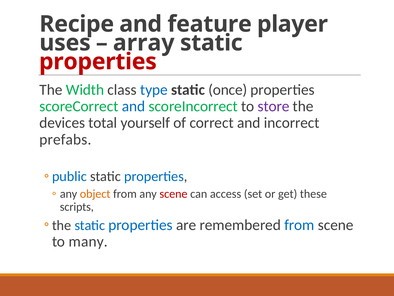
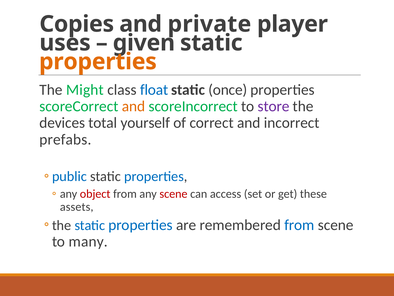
Recipe: Recipe -> Copies
feature: feature -> private
array: array -> given
properties at (98, 62) colour: red -> orange
Width: Width -> Might
type: type -> float
and at (134, 106) colour: blue -> orange
object colour: orange -> red
scripts: scripts -> assets
